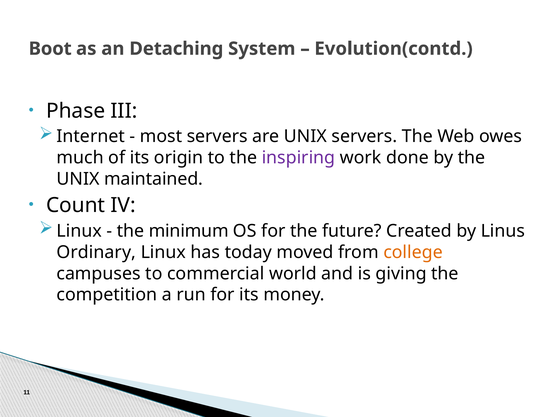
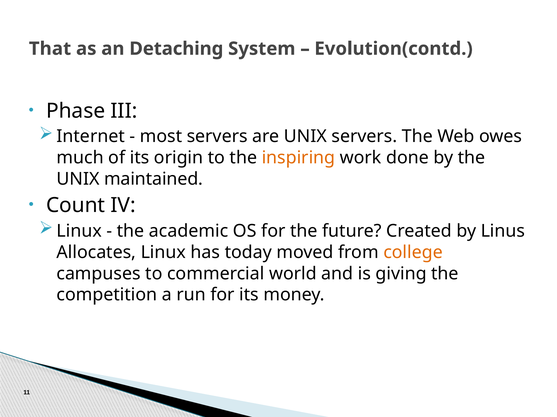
Boot: Boot -> That
inspiring colour: purple -> orange
minimum: minimum -> academic
Ordinary: Ordinary -> Allocates
